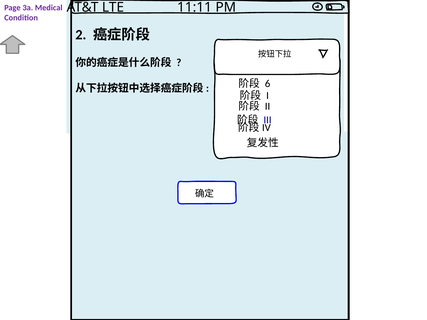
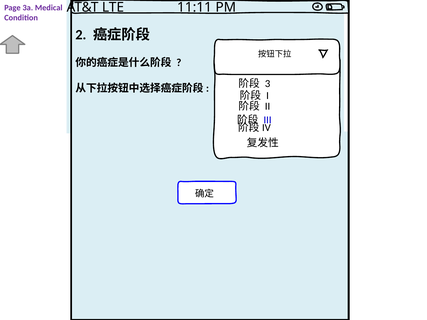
6: 6 -> 3
